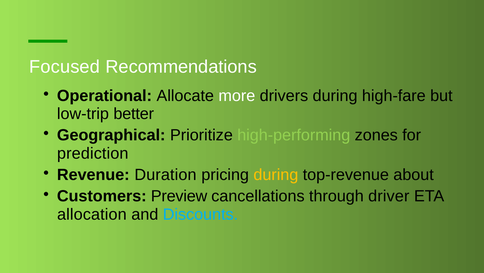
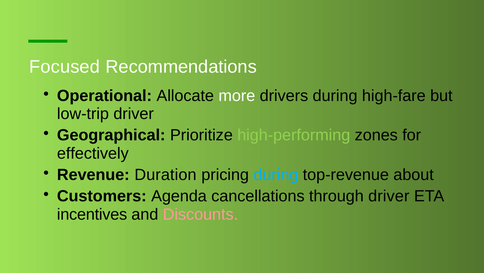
low-trip better: better -> driver
prediction: prediction -> effectively
during at (276, 174) colour: yellow -> light blue
Preview: Preview -> Agenda
allocation: allocation -> incentives
Discounts colour: light blue -> pink
